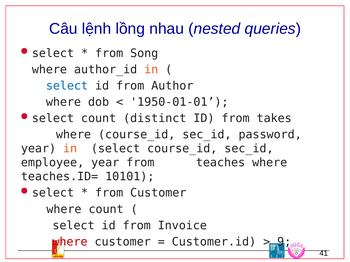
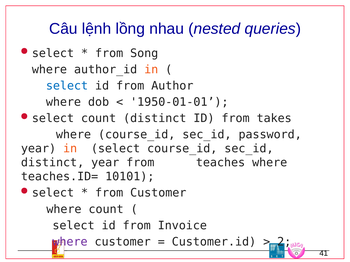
employee at (53, 163): employee -> distinct
where at (70, 242) colour: red -> purple
9: 9 -> 2
